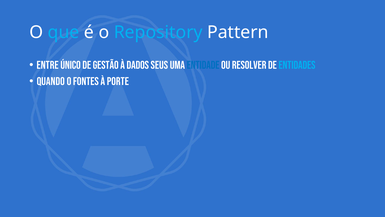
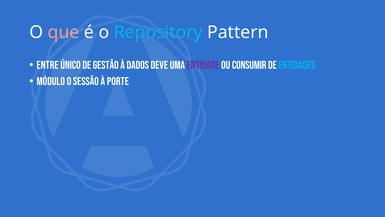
que colour: light blue -> pink
seus: seus -> deve
entidade colour: blue -> purple
resolver: resolver -> consumir
Quando: Quando -> Módulo
fontes: fontes -> sessão
